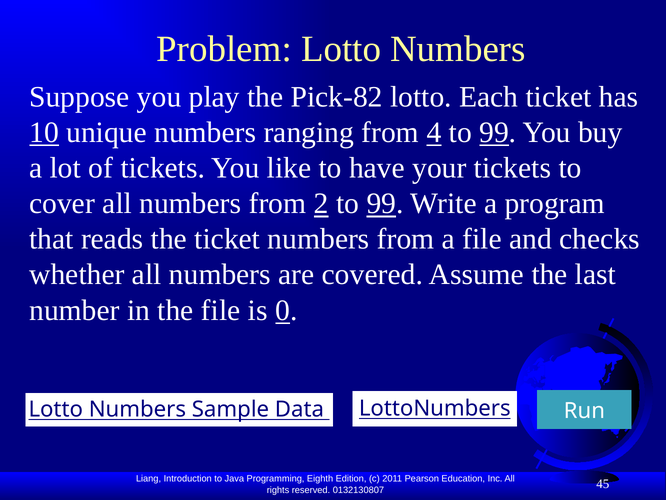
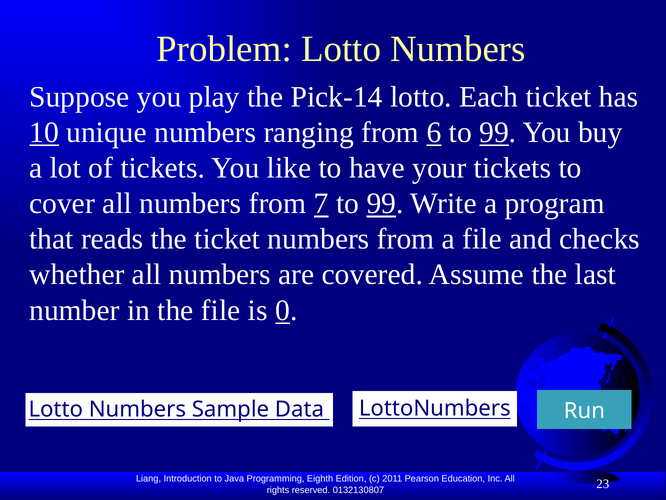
Pick-82: Pick-82 -> Pick-14
4: 4 -> 6
2: 2 -> 7
45: 45 -> 23
